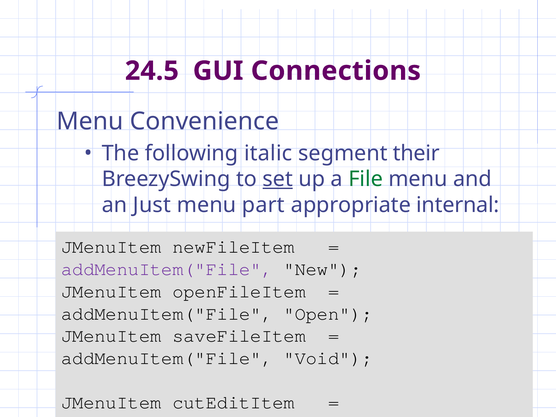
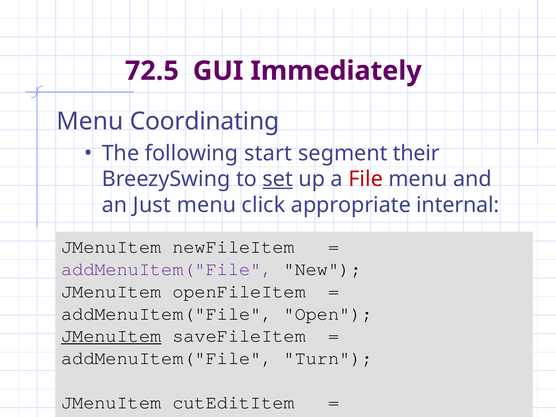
24.5: 24.5 -> 72.5
Connections: Connections -> Immediately
Convenience: Convenience -> Coordinating
italic: italic -> start
File colour: green -> red
part: part -> click
JMenuItem at (111, 336) underline: none -> present
Void: Void -> Turn
